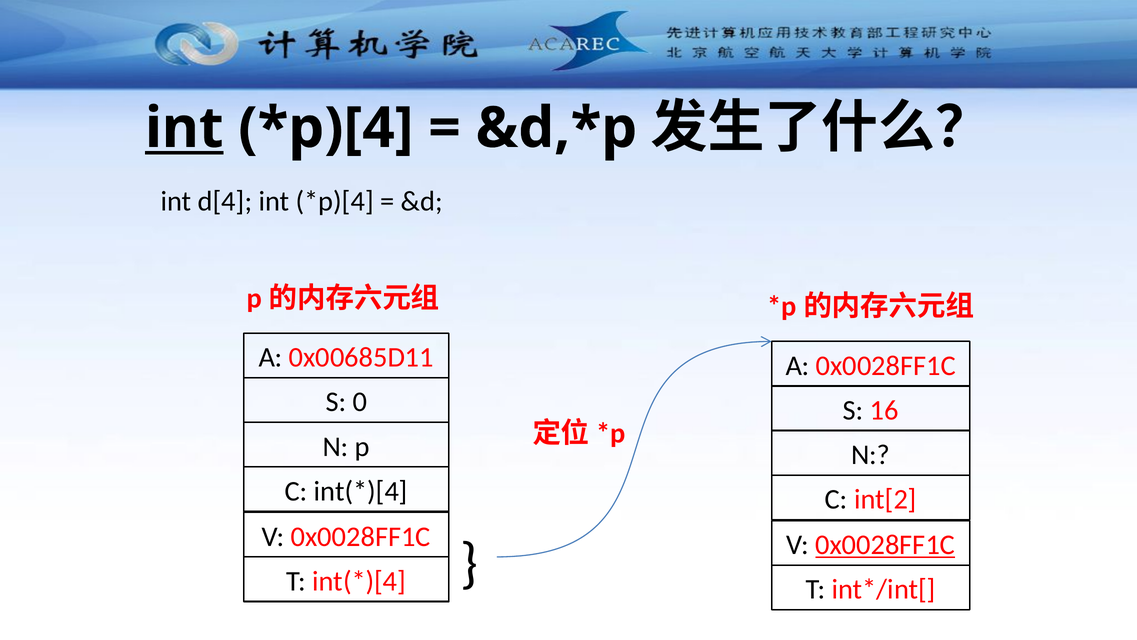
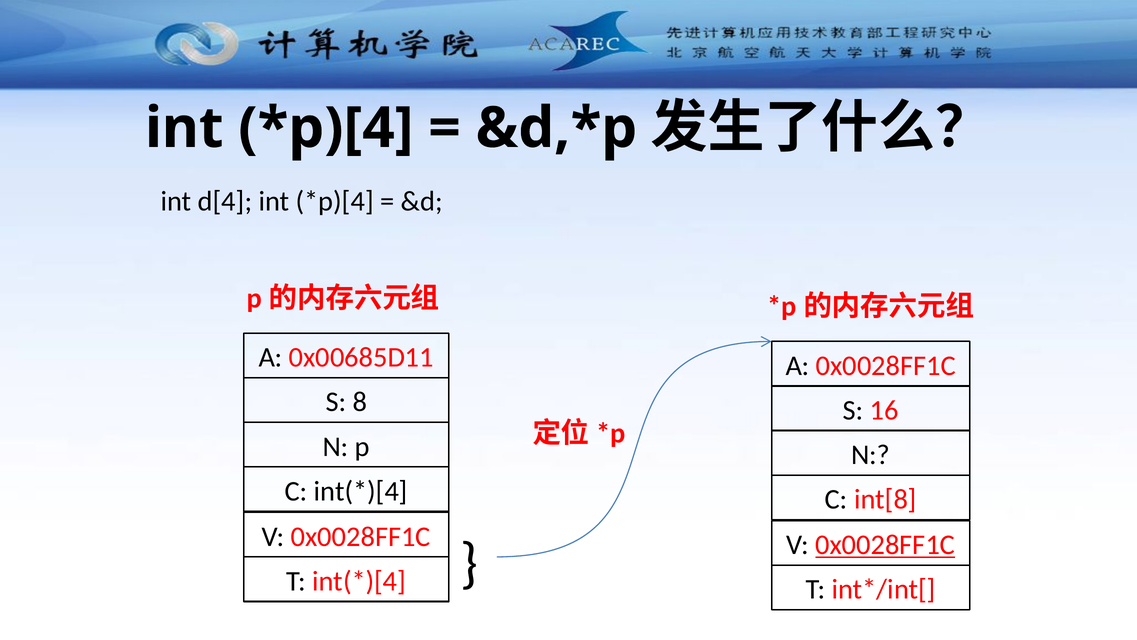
int at (184, 128) underline: present -> none
0: 0 -> 8
int[2: int[2 -> int[8
